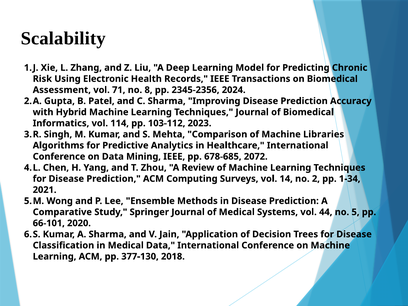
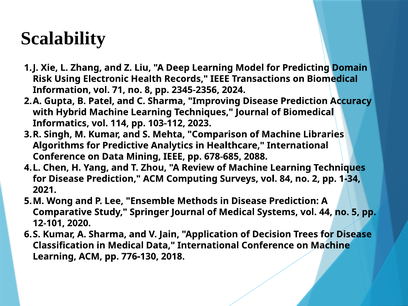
Chronic: Chronic -> Domain
Assessment: Assessment -> Information
2072: 2072 -> 2088
14: 14 -> 84
66-101: 66-101 -> 12-101
377-130: 377-130 -> 776-130
